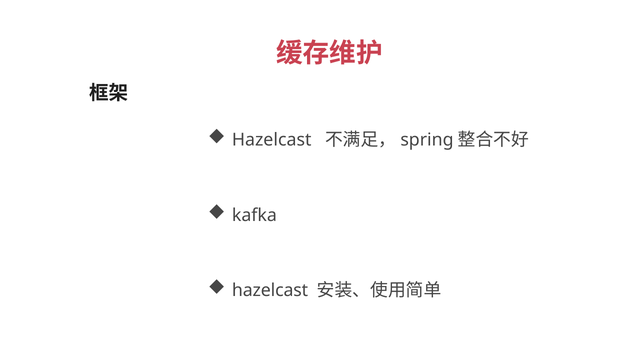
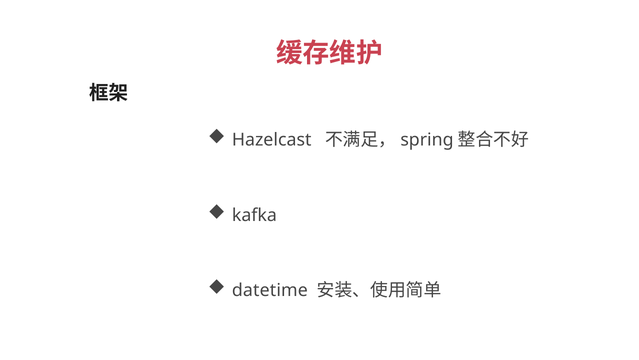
hazelcast at (270, 290): hazelcast -> datetime
